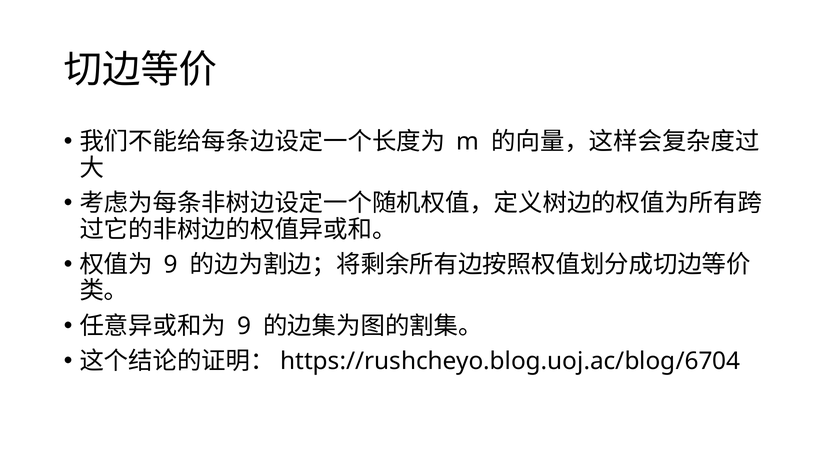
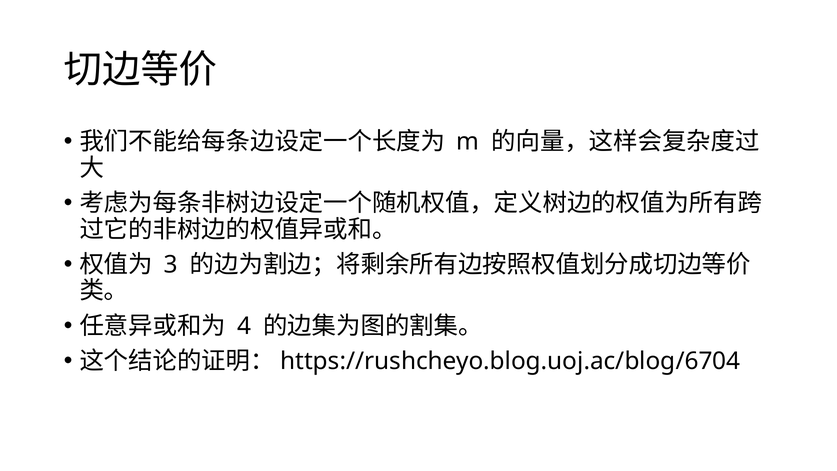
9 at (171, 264): 9 -> 3
9 at (244, 326): 9 -> 4
